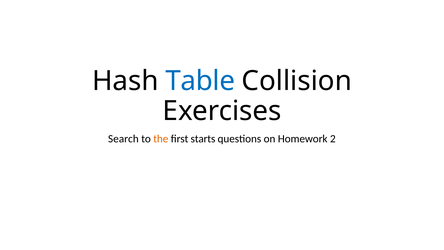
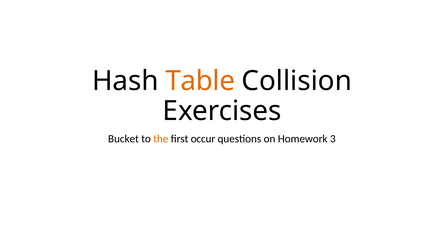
Table colour: blue -> orange
Search: Search -> Bucket
starts: starts -> occur
2: 2 -> 3
